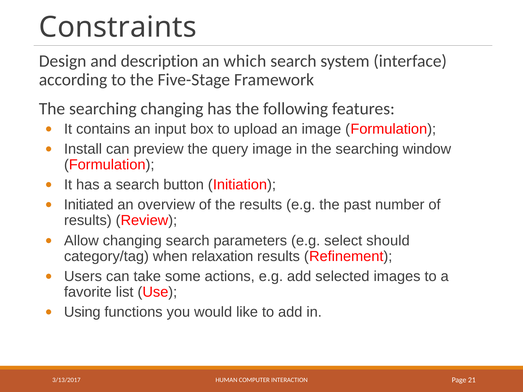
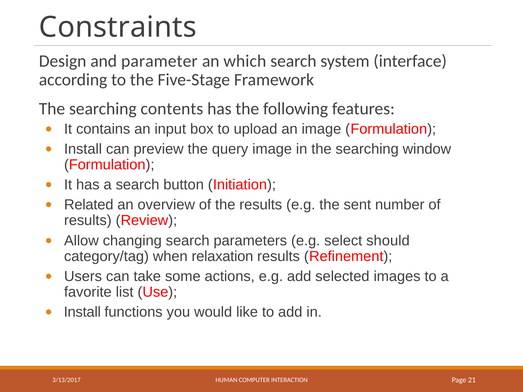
description: description -> parameter
searching changing: changing -> contents
Initiated: Initiated -> Related
past: past -> sent
Using at (82, 312): Using -> Install
